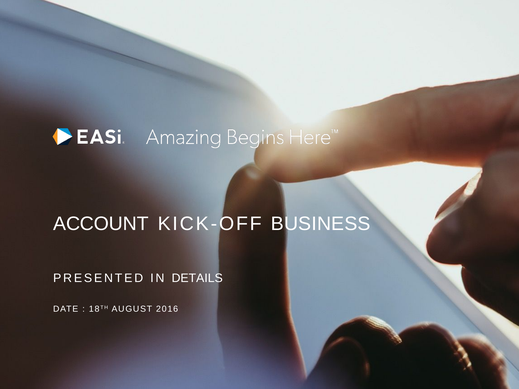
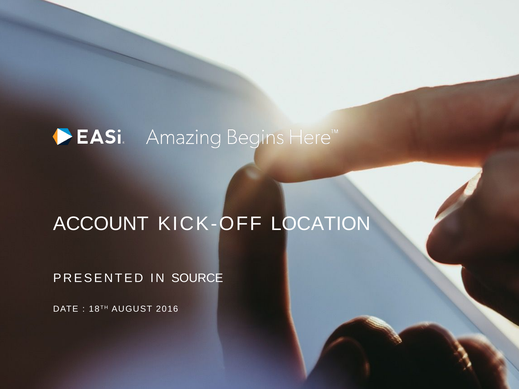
BUSINESS: BUSINESS -> LOCATION
DETAILS: DETAILS -> SOURCE
